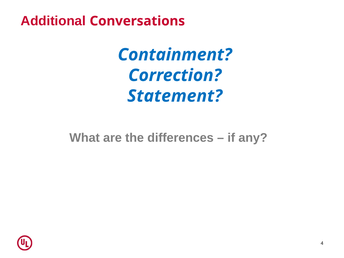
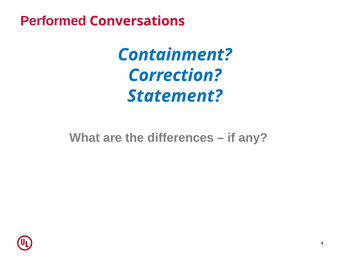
Additional: Additional -> Performed
